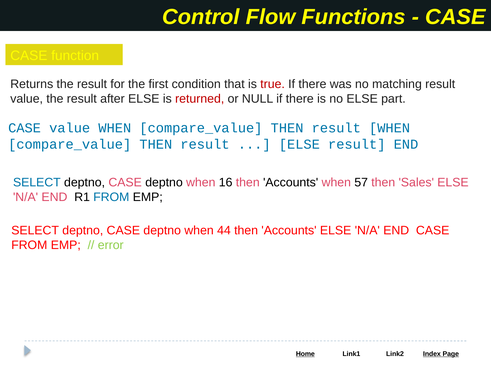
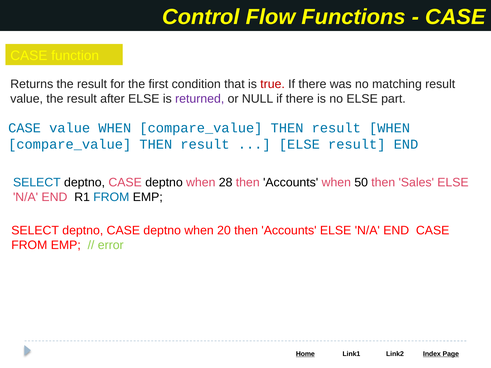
returned colour: red -> purple
16: 16 -> 28
57: 57 -> 50
44: 44 -> 20
